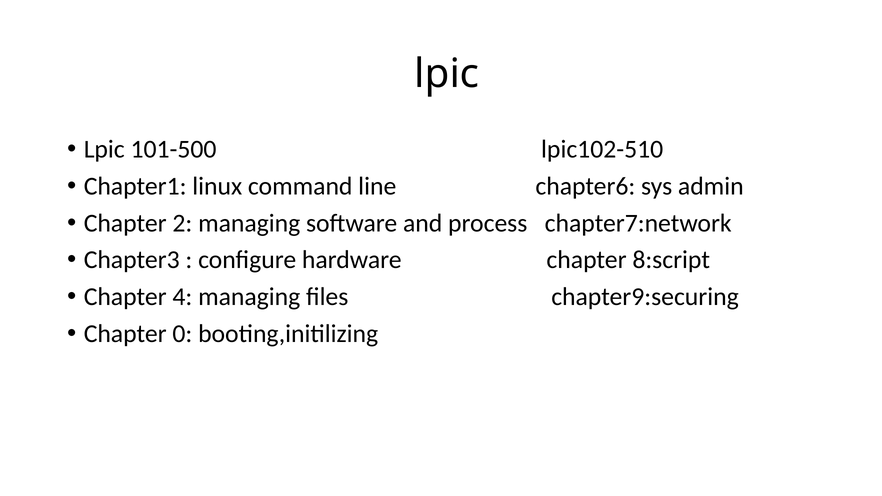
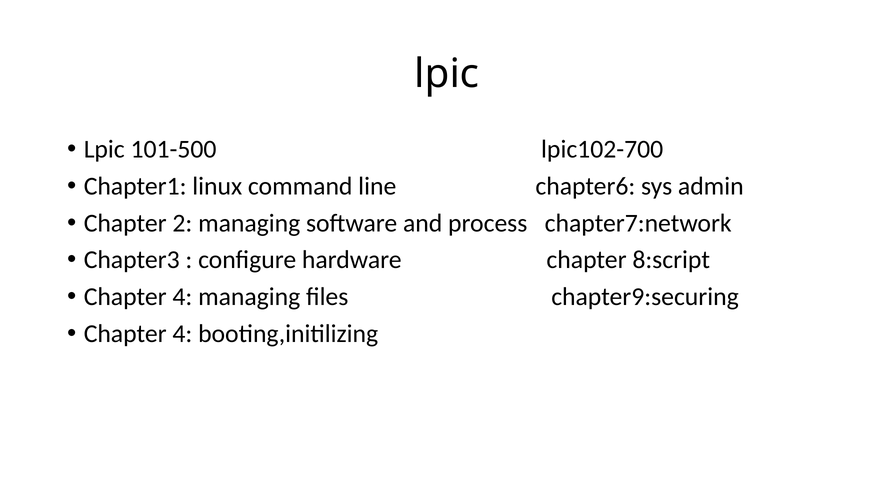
lpic102-510: lpic102-510 -> lpic102-700
0 at (182, 334): 0 -> 4
